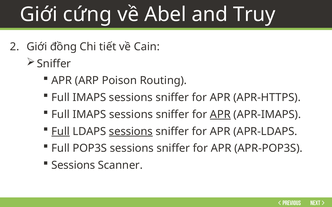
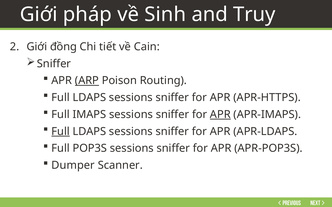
cứng: cứng -> pháp
Abel: Abel -> Sinh
ARP underline: none -> present
IMAPS at (89, 98): IMAPS -> LDAPS
sessions at (131, 132) underline: present -> none
Sessions at (73, 166): Sessions -> Dumper
